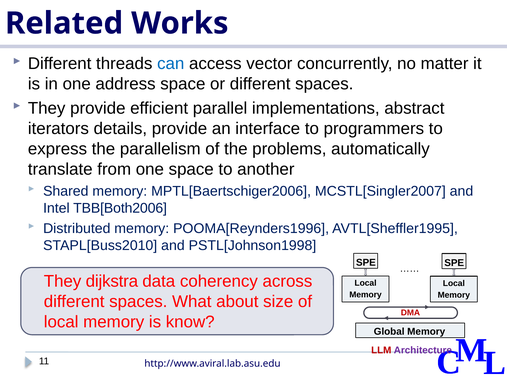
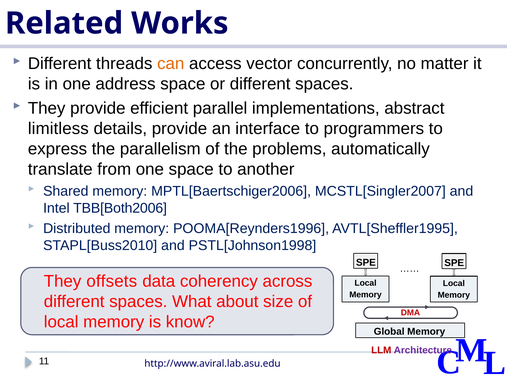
can colour: blue -> orange
iterators: iterators -> limitless
dijkstra: dijkstra -> offsets
